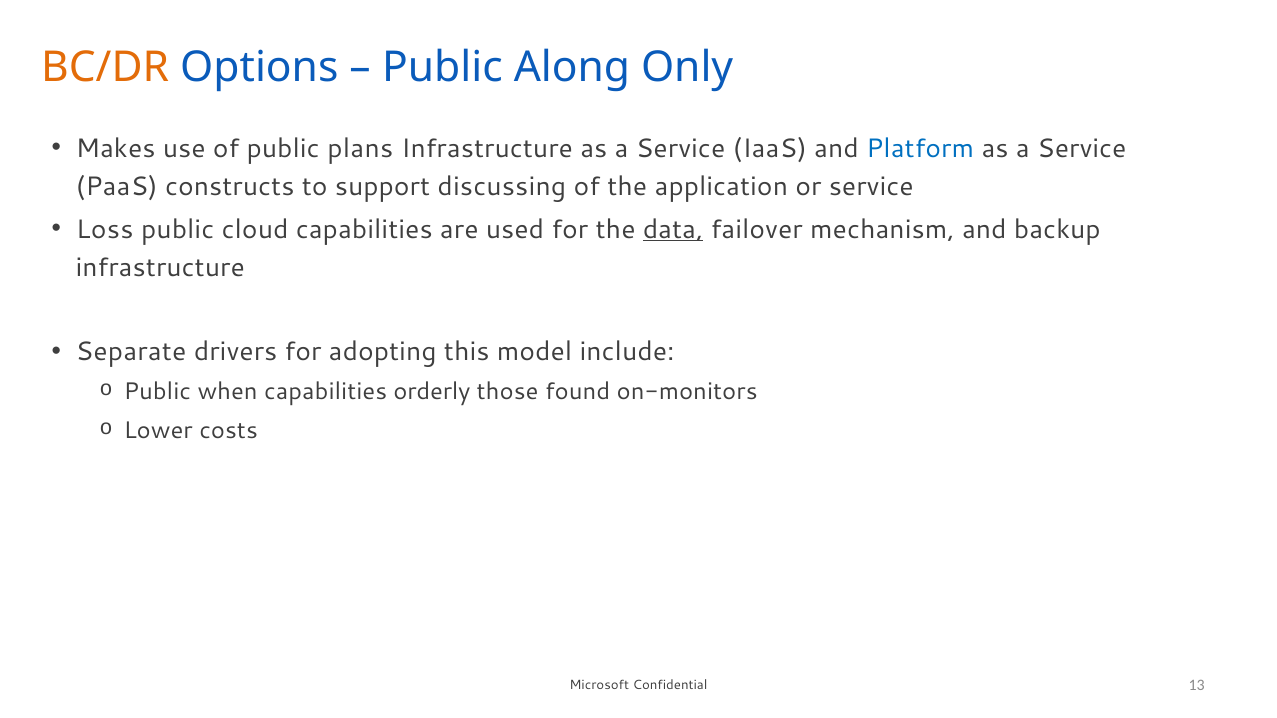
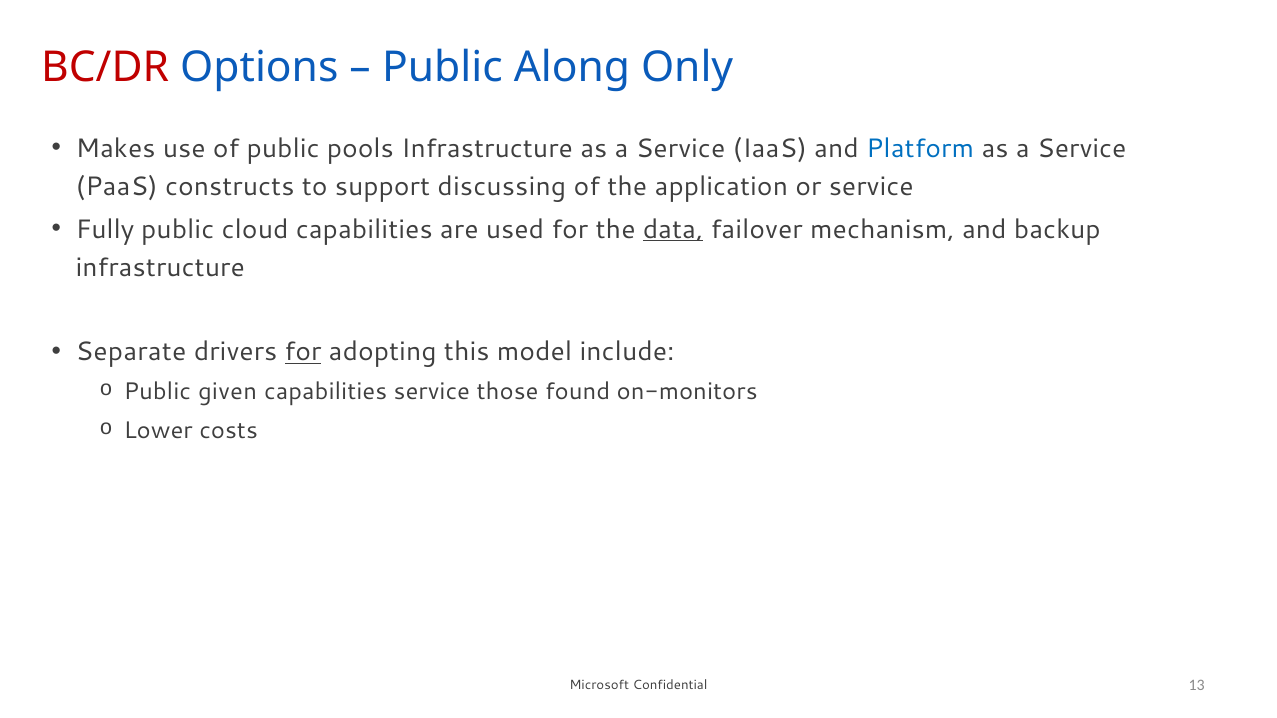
BC/DR colour: orange -> red
plans: plans -> pools
Loss: Loss -> Fully
for at (303, 352) underline: none -> present
when: when -> given
capabilities orderly: orderly -> service
